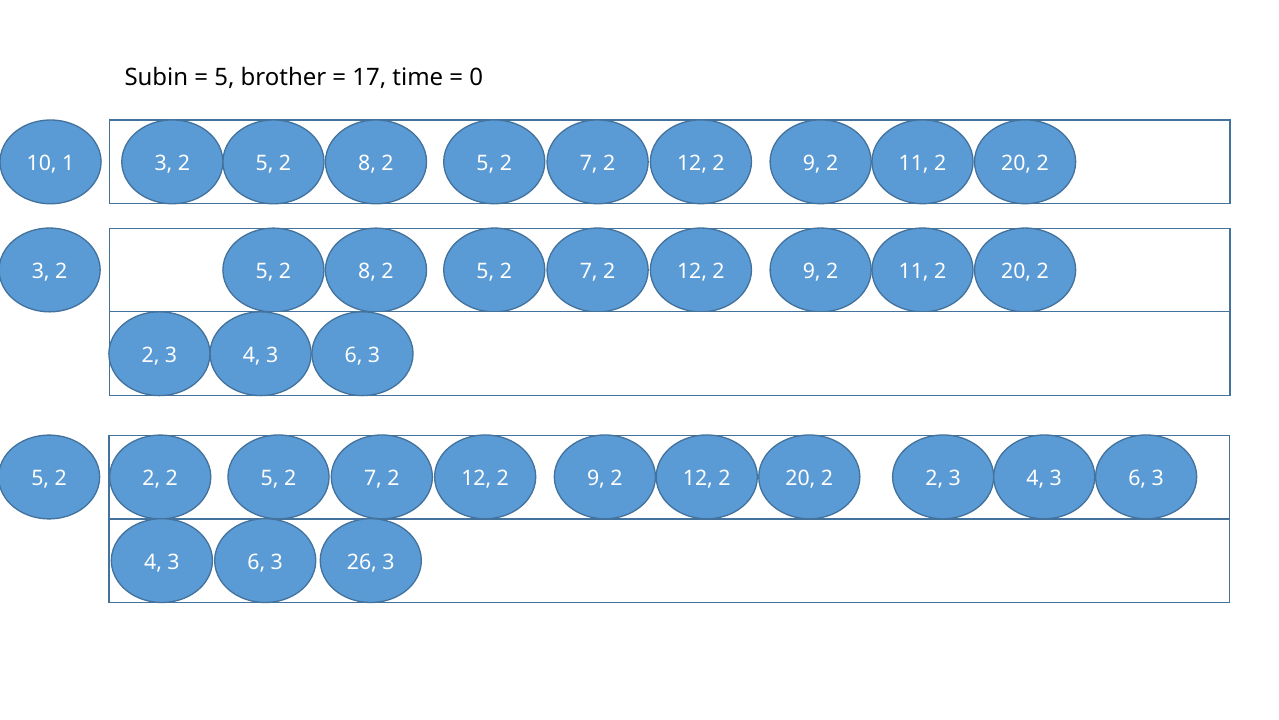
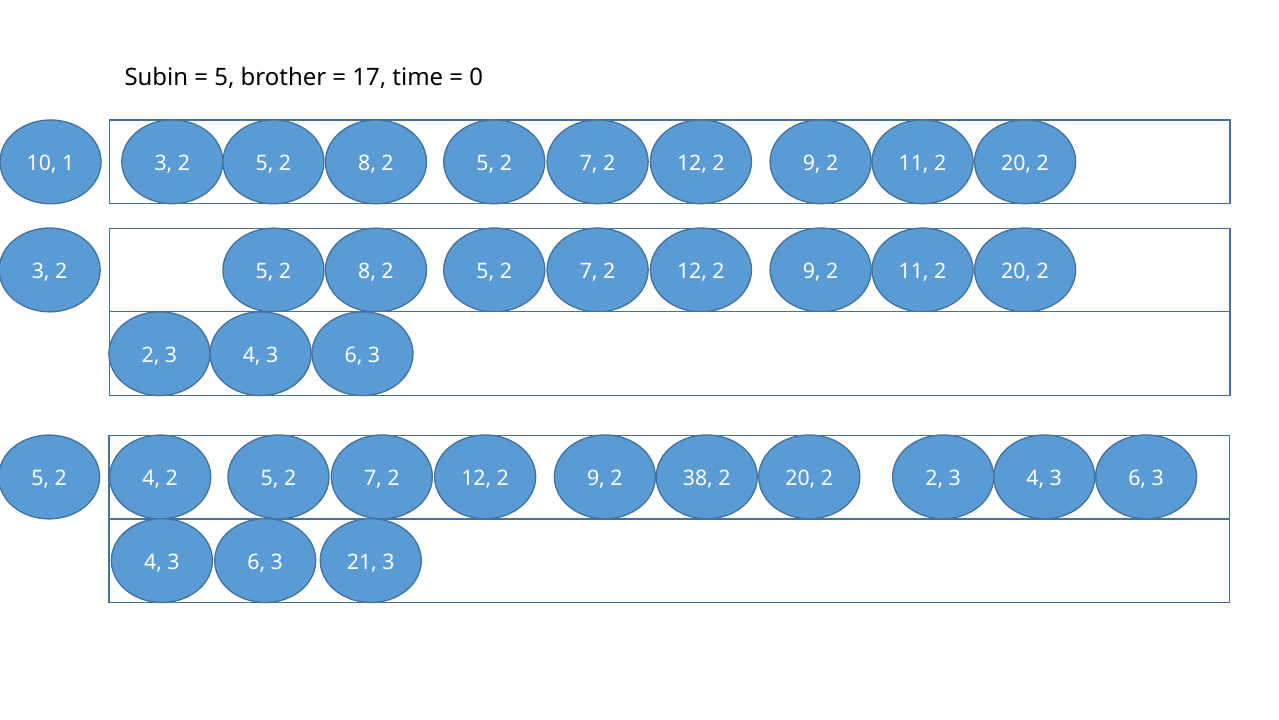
2 at (151, 478): 2 -> 4
9 2 12: 12 -> 38
26: 26 -> 21
